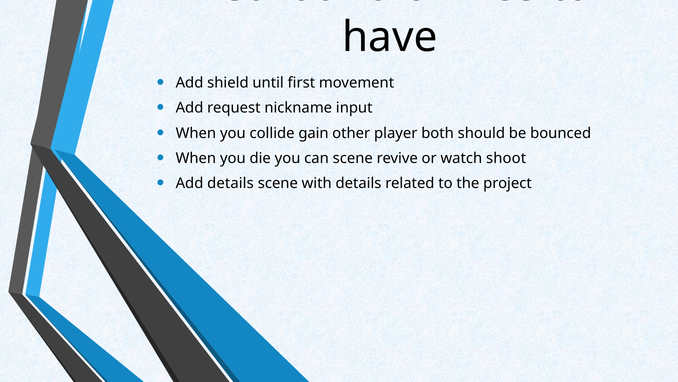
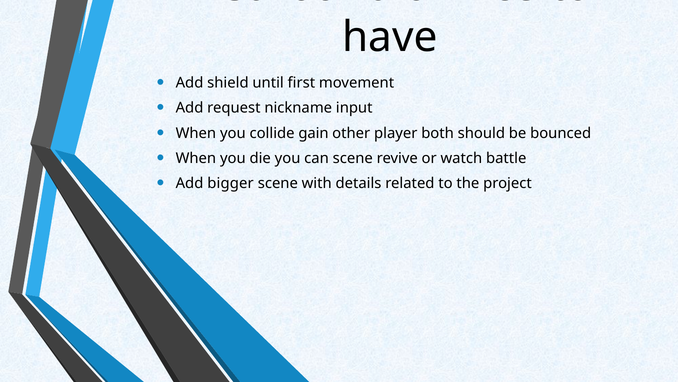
shoot: shoot -> battle
Add details: details -> bigger
